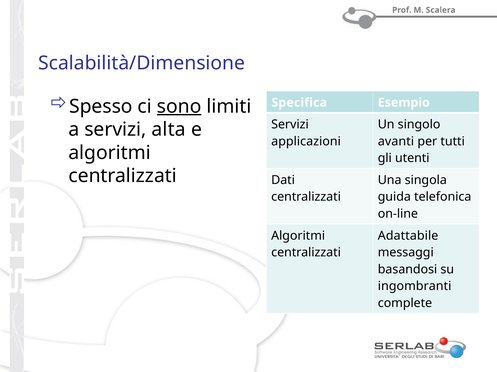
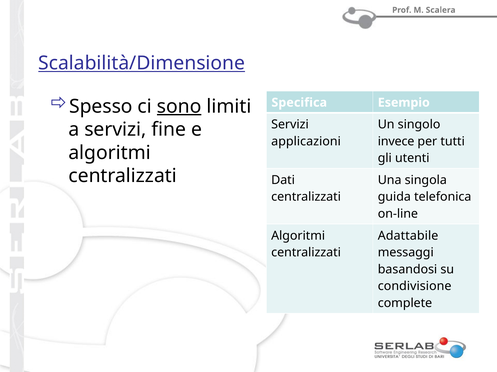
Scalabilità/Dimensione underline: none -> present
alta: alta -> fine
avanti: avanti -> invece
ingombranti: ingombranti -> condivisione
